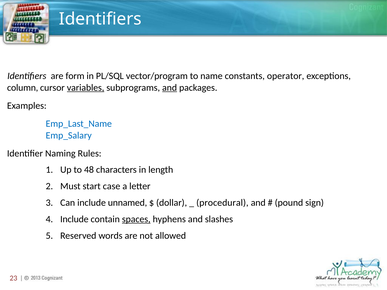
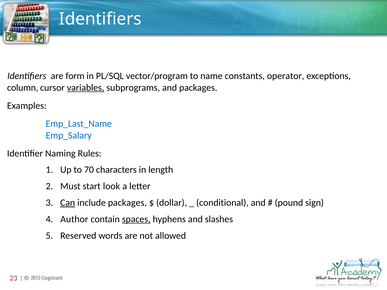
and at (170, 88) underline: present -> none
48: 48 -> 70
case: case -> look
Can underline: none -> present
include unnamed: unnamed -> packages
procedural: procedural -> conditional
Include at (74, 219): Include -> Author
